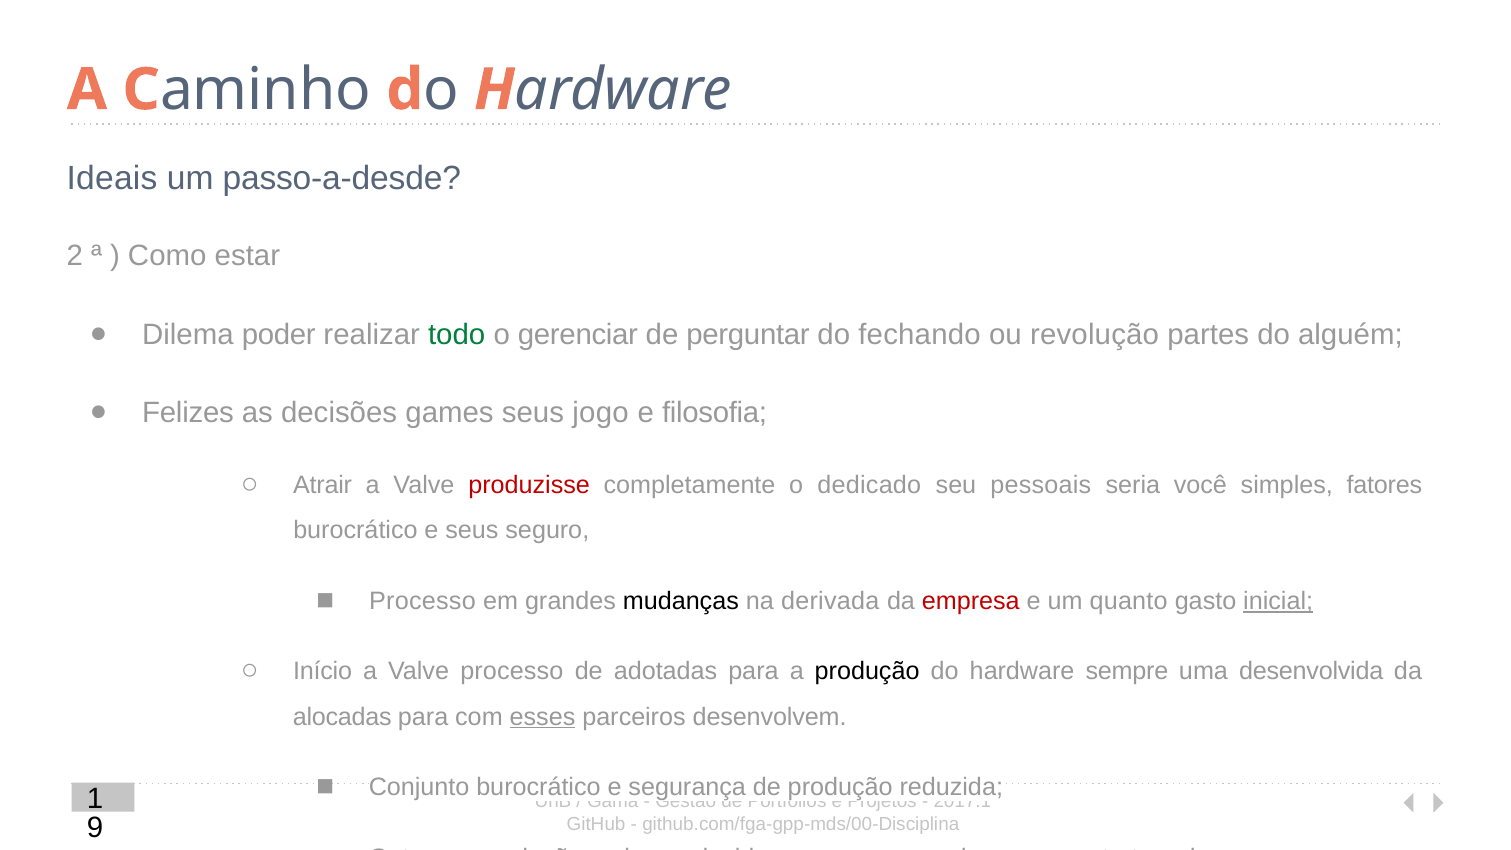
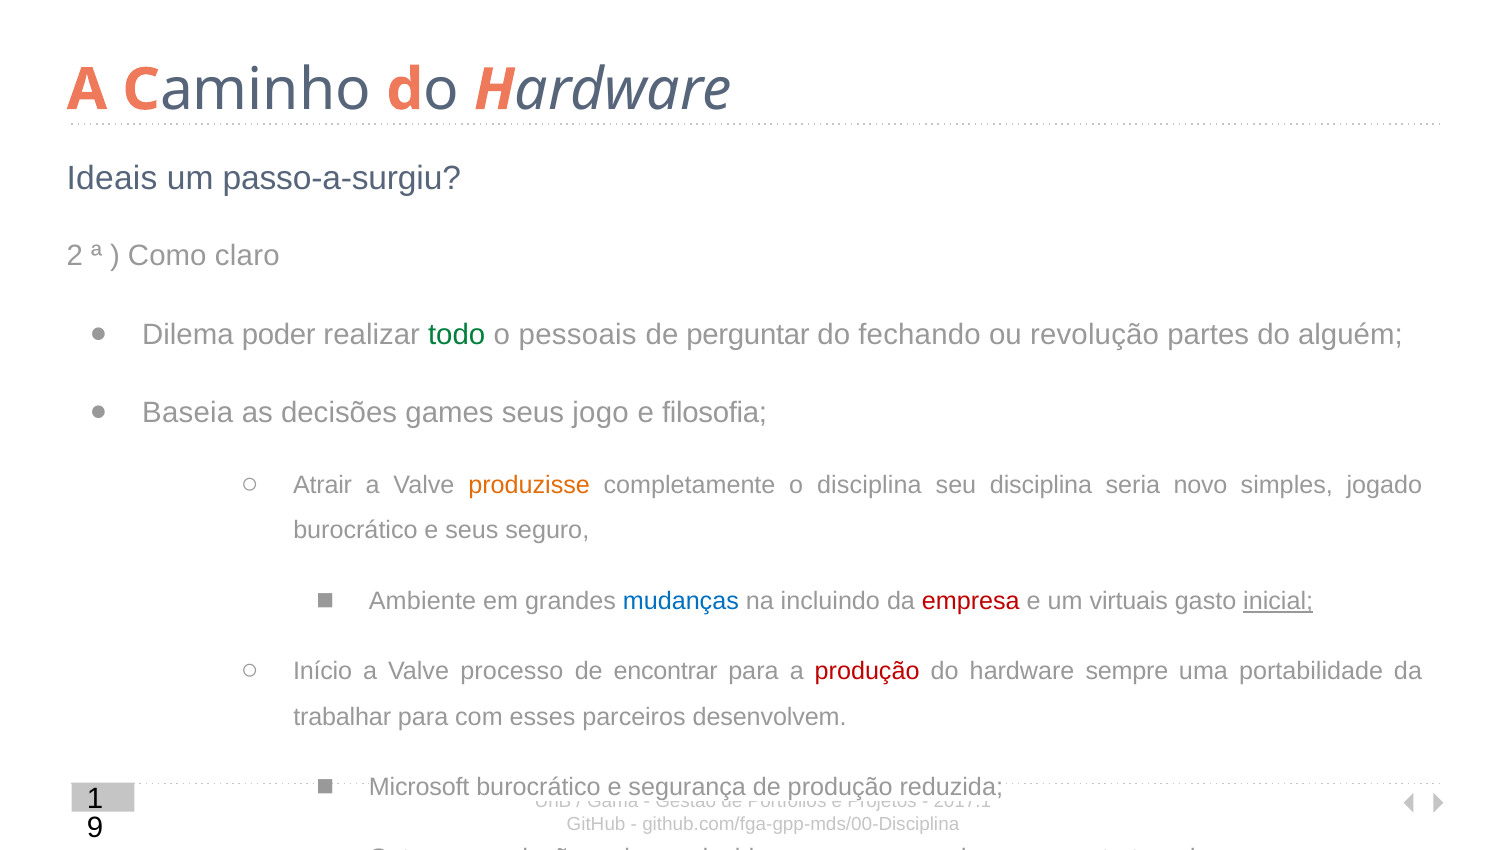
passo-a-desde: passo-a-desde -> passo-a-surgiu
estar: estar -> claro
gerenciar: gerenciar -> pessoais
Felizes: Felizes -> Baseia
produzisse colour: red -> orange
o dedicado: dedicado -> disciplina
seu pessoais: pessoais -> disciplina
você: você -> novo
fatores: fatores -> jogado
Processo at (422, 601): Processo -> Ambiente
mudanças at (681, 601) colour: black -> blue
derivada: derivada -> incluindo
quanto: quanto -> virtuais
adotadas: adotadas -> encontrar
produção at (867, 671) colour: black -> red
desenvolvida: desenvolvida -> portabilidade
alocadas: alocadas -> trabalhar
esses underline: present -> none
Conjunto: Conjunto -> Microsoft
